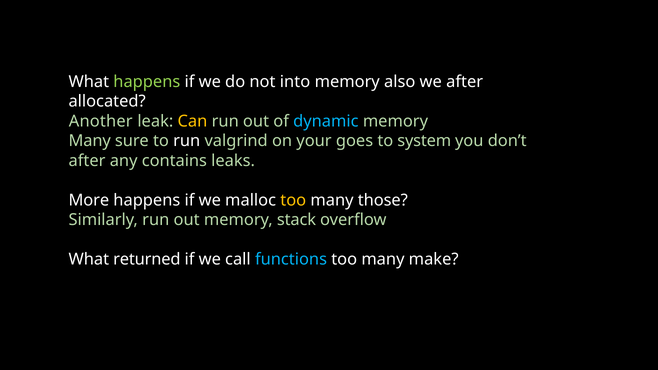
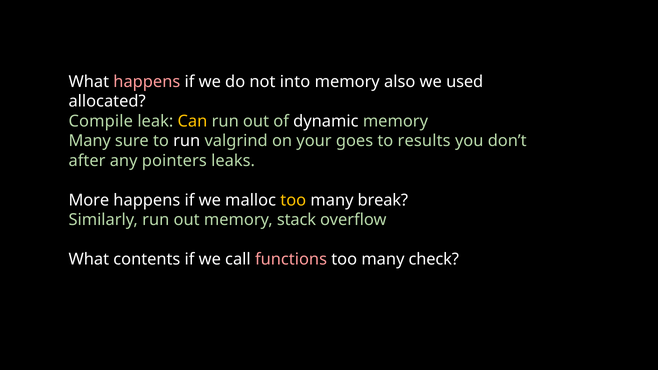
happens at (147, 82) colour: light green -> pink
we after: after -> used
Another: Another -> Compile
dynamic colour: light blue -> white
system: system -> results
contains: contains -> pointers
those: those -> break
returned: returned -> contents
functions colour: light blue -> pink
make: make -> check
